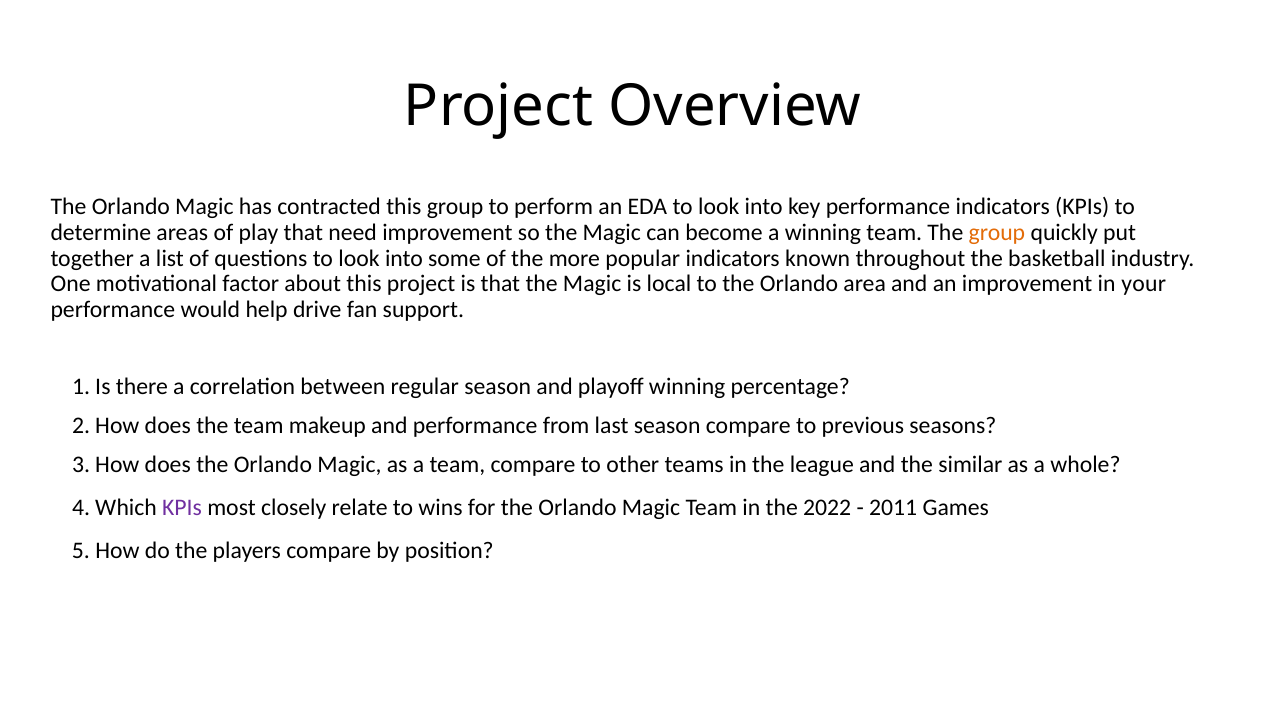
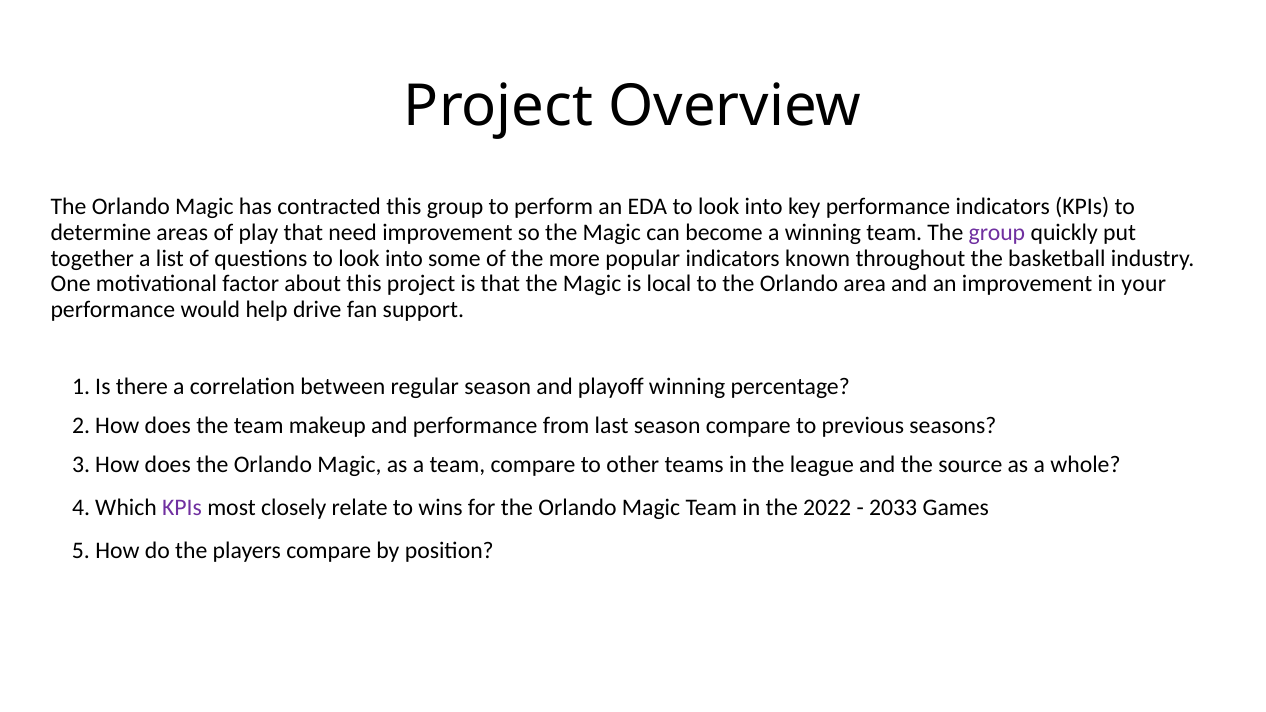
group at (997, 233) colour: orange -> purple
similar: similar -> source
2011: 2011 -> 2033
